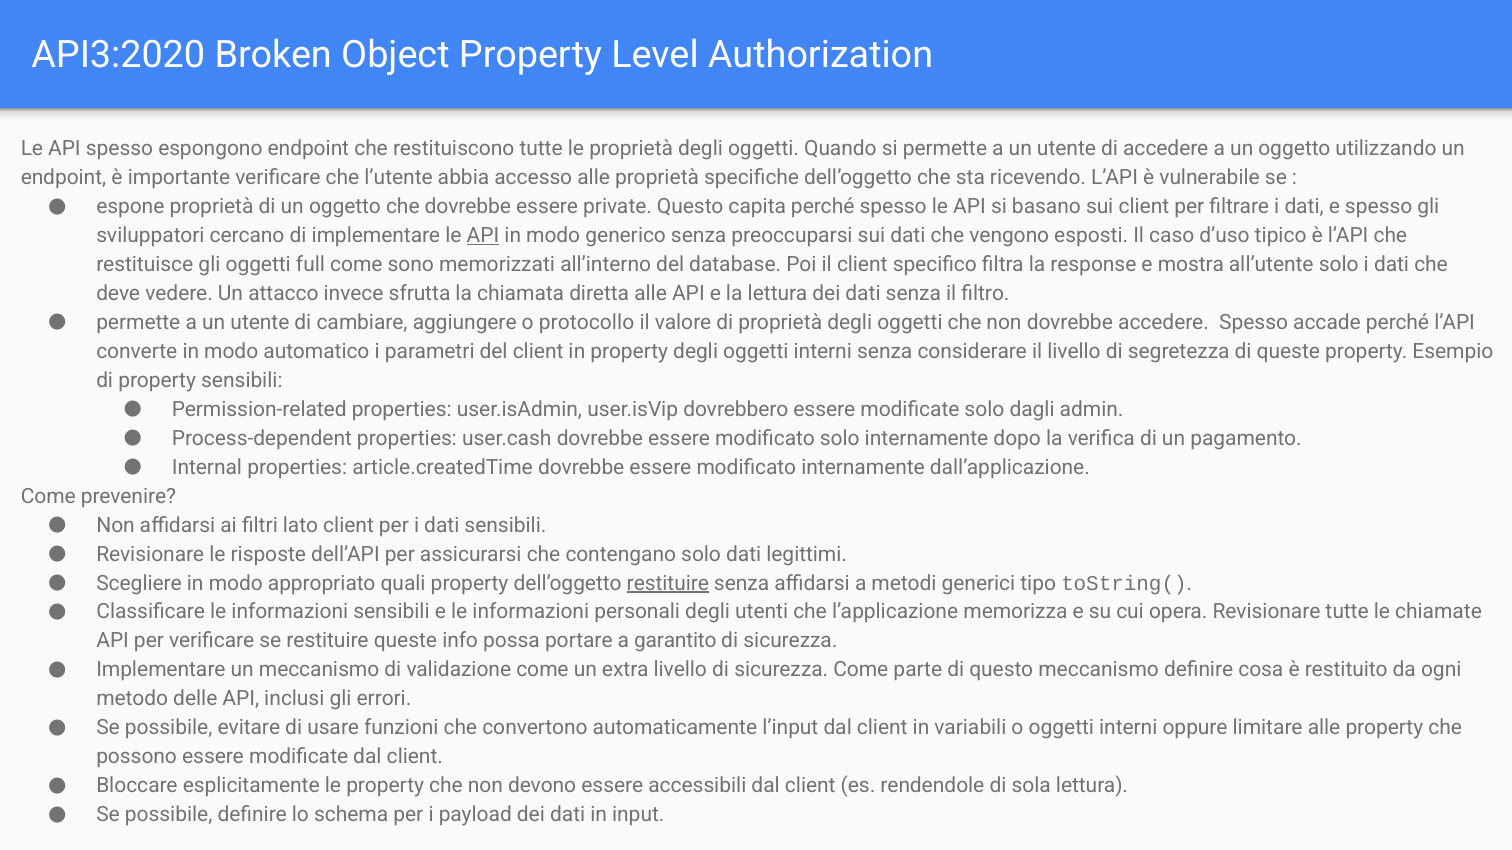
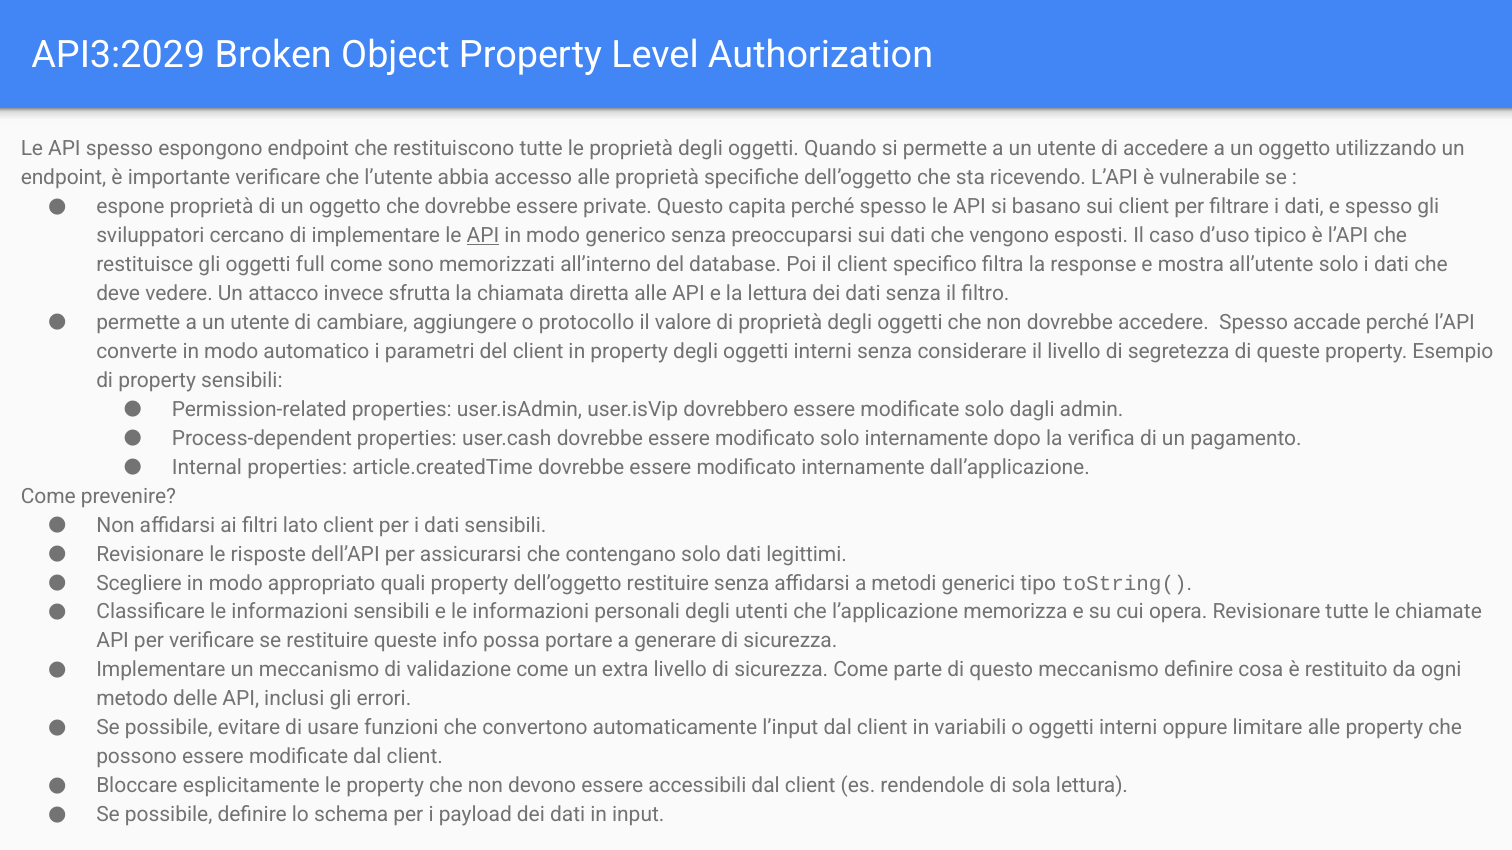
API3:2020: API3:2020 -> API3:2029
restituire at (668, 583) underline: present -> none
garantito: garantito -> generare
